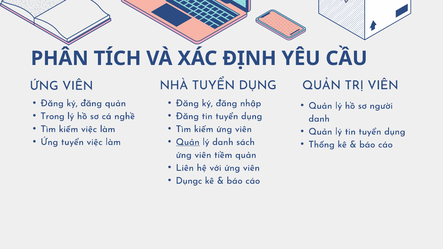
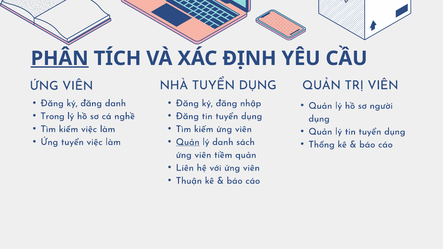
PHÂN underline: none -> present
đăng quản: quản -> danh
danh at (319, 119): danh -> dụng
Dụngc: Dụngc -> Thuận
